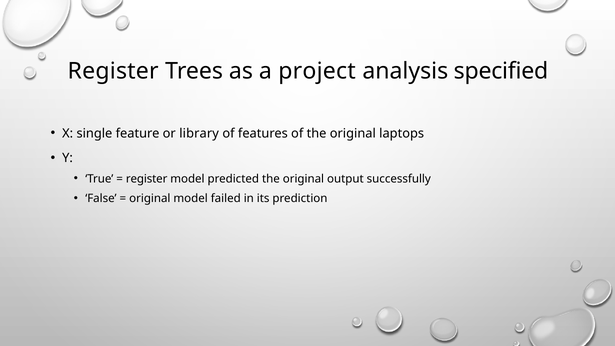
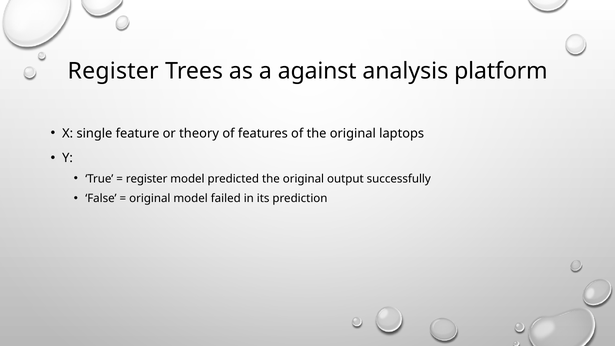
project: project -> against
specified: specified -> platform
library: library -> theory
